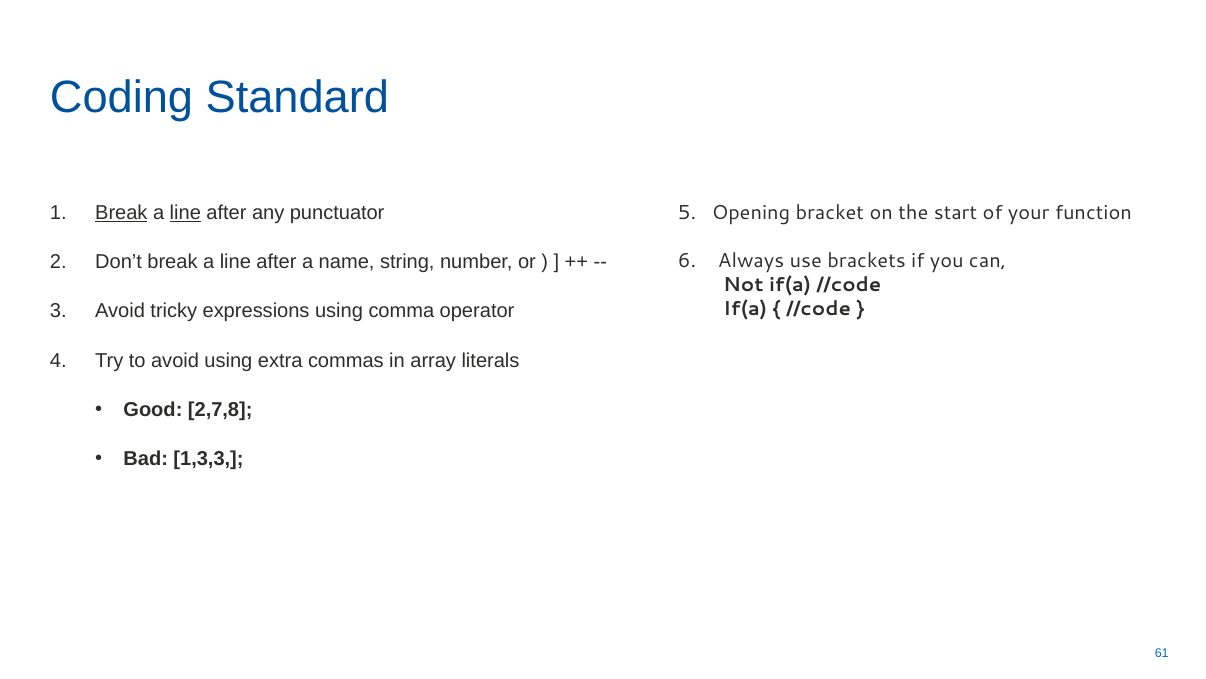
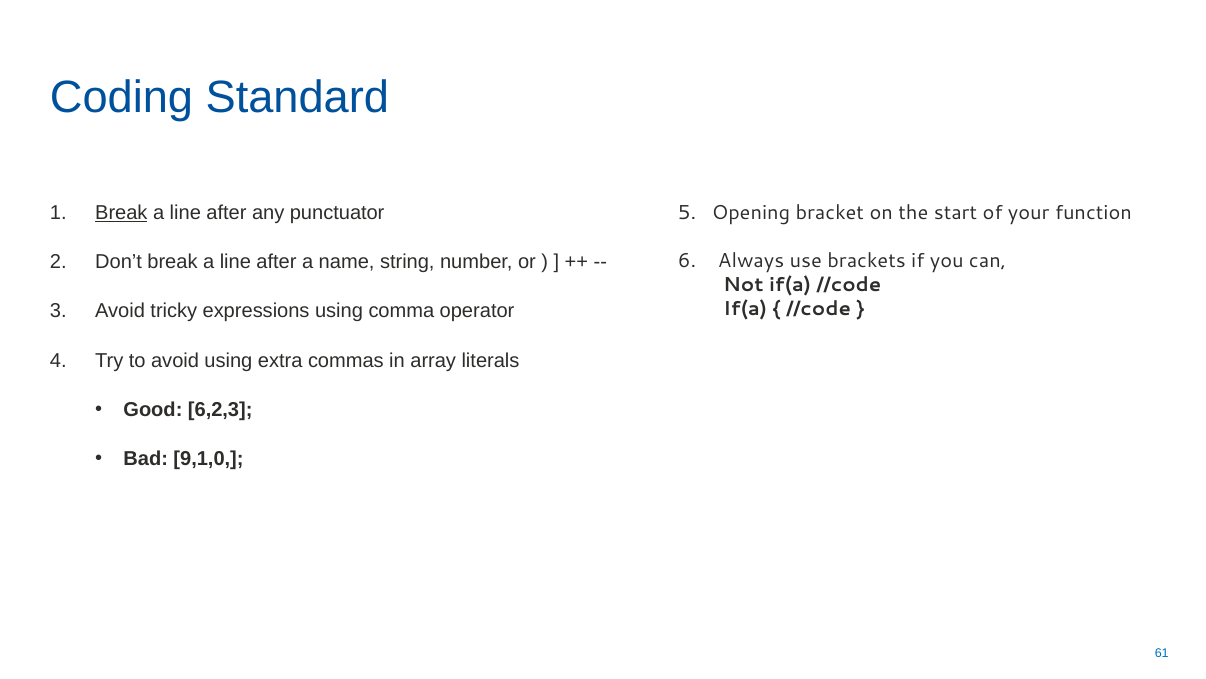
line at (185, 212) underline: present -> none
2,7,8: 2,7,8 -> 6,2,3
1,3,3: 1,3,3 -> 9,1,0
